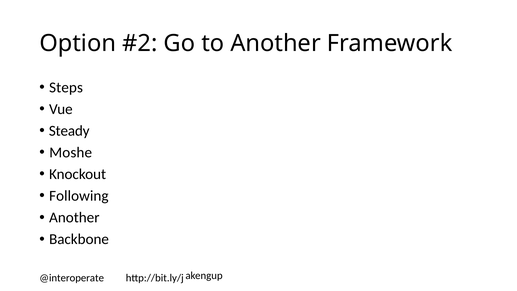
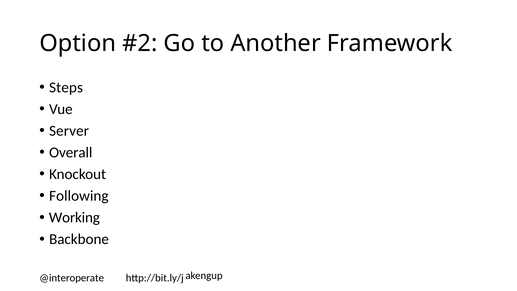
Steady: Steady -> Server
Moshe: Moshe -> Overall
Another at (74, 217): Another -> Working
